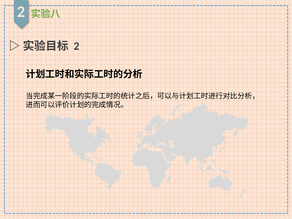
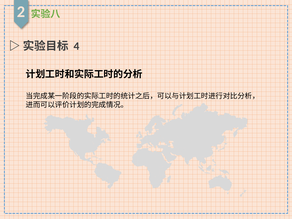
2 at (76, 46): 2 -> 4
